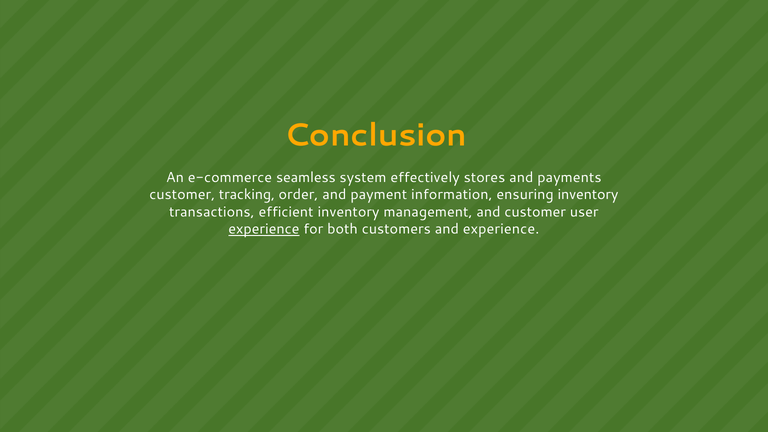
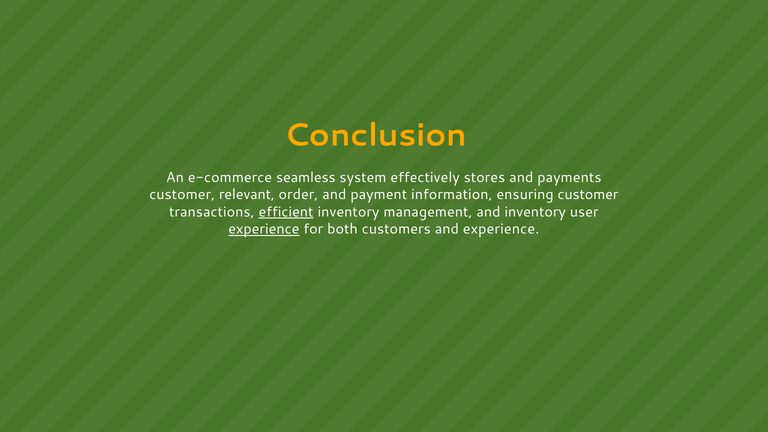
tracking: tracking -> relevant
ensuring inventory: inventory -> customer
efficient underline: none -> present
and customer: customer -> inventory
